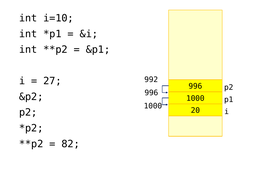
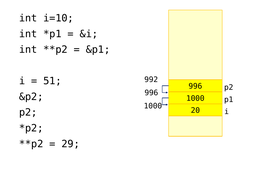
27: 27 -> 51
82: 82 -> 29
